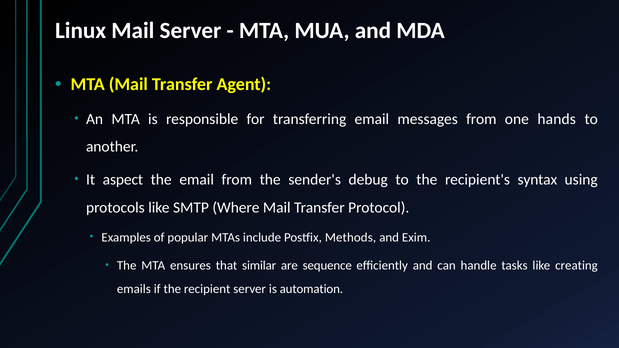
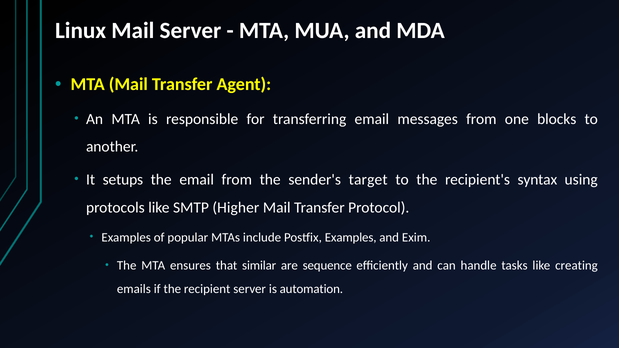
hands: hands -> blocks
aspect: aspect -> setups
debug: debug -> target
Where: Where -> Higher
Postfix Methods: Methods -> Examples
